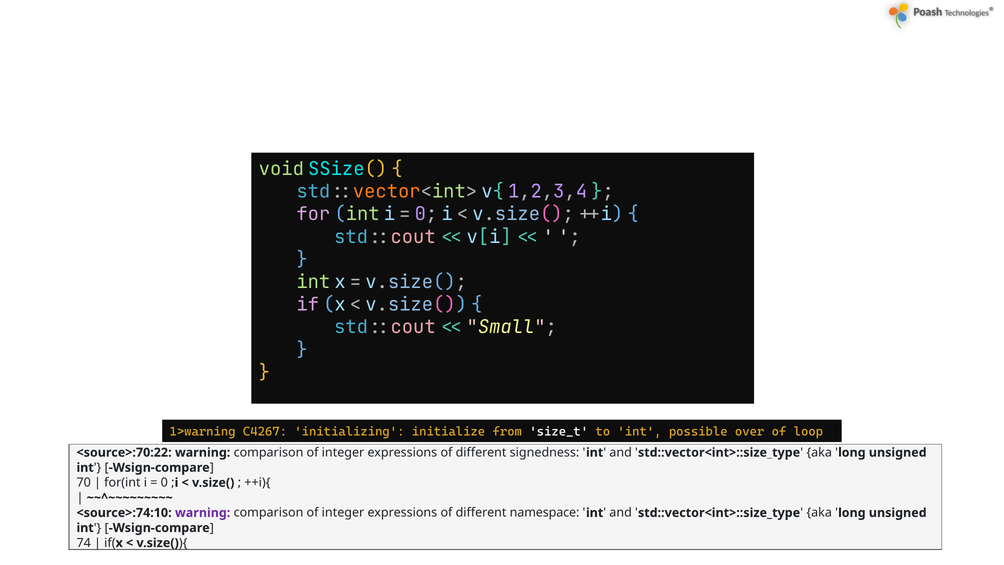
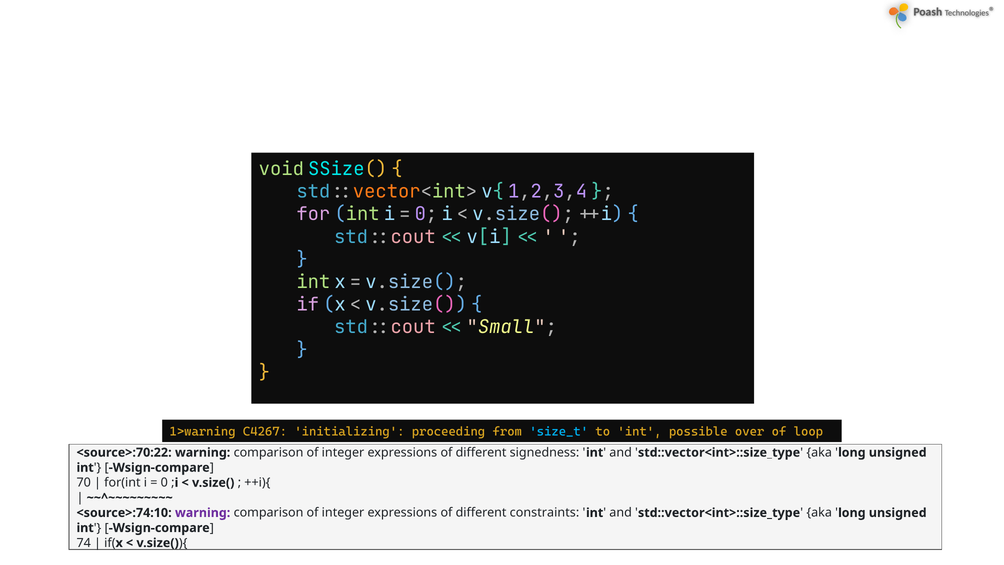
initialize: initialize -> proceeding
size_t colour: white -> light blue
namespace: namespace -> constraints
